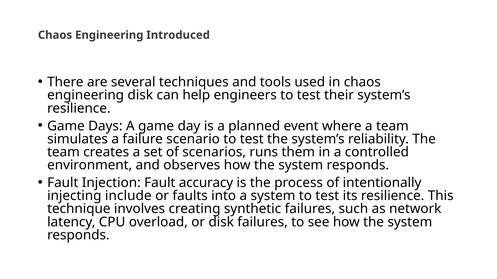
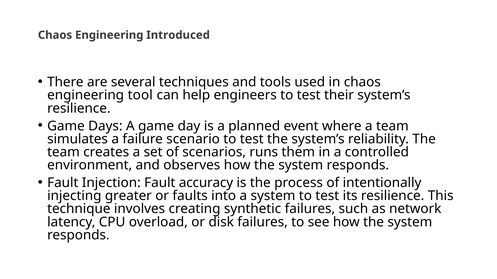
engineering disk: disk -> tool
include: include -> greater
